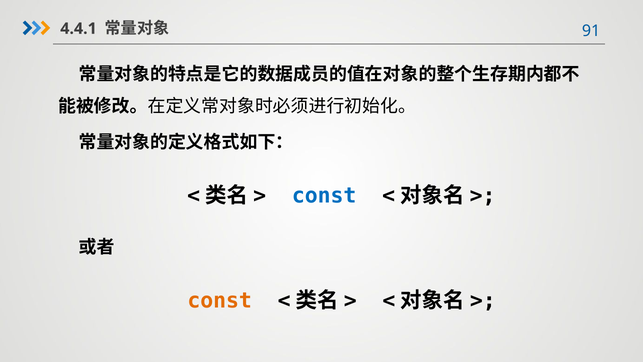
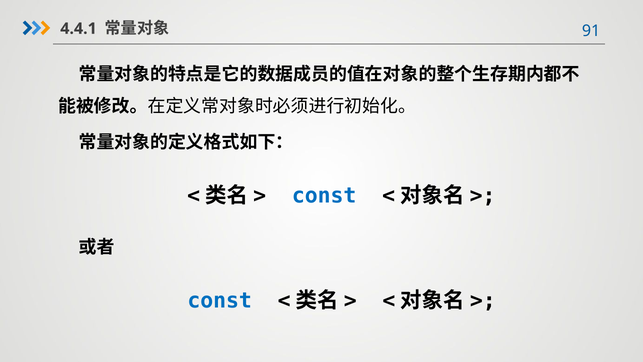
const at (220, 300) colour: orange -> blue
